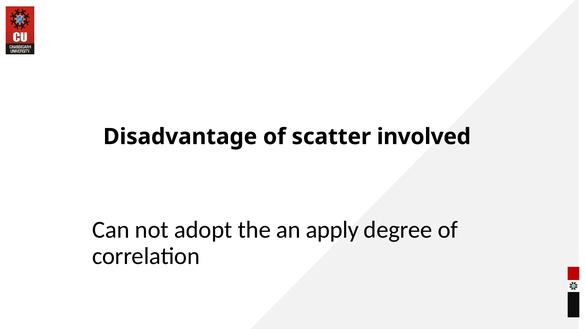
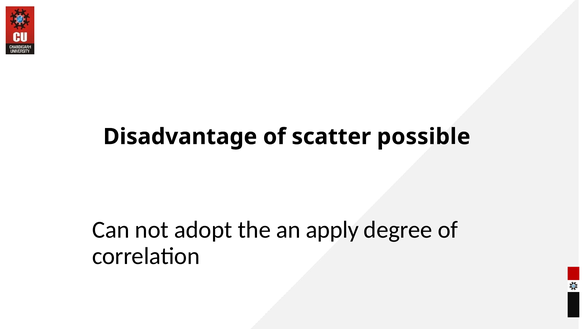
involved: involved -> possible
